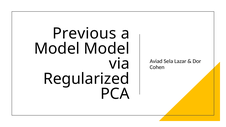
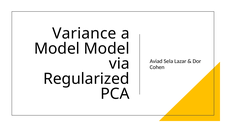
Previous: Previous -> Variance
